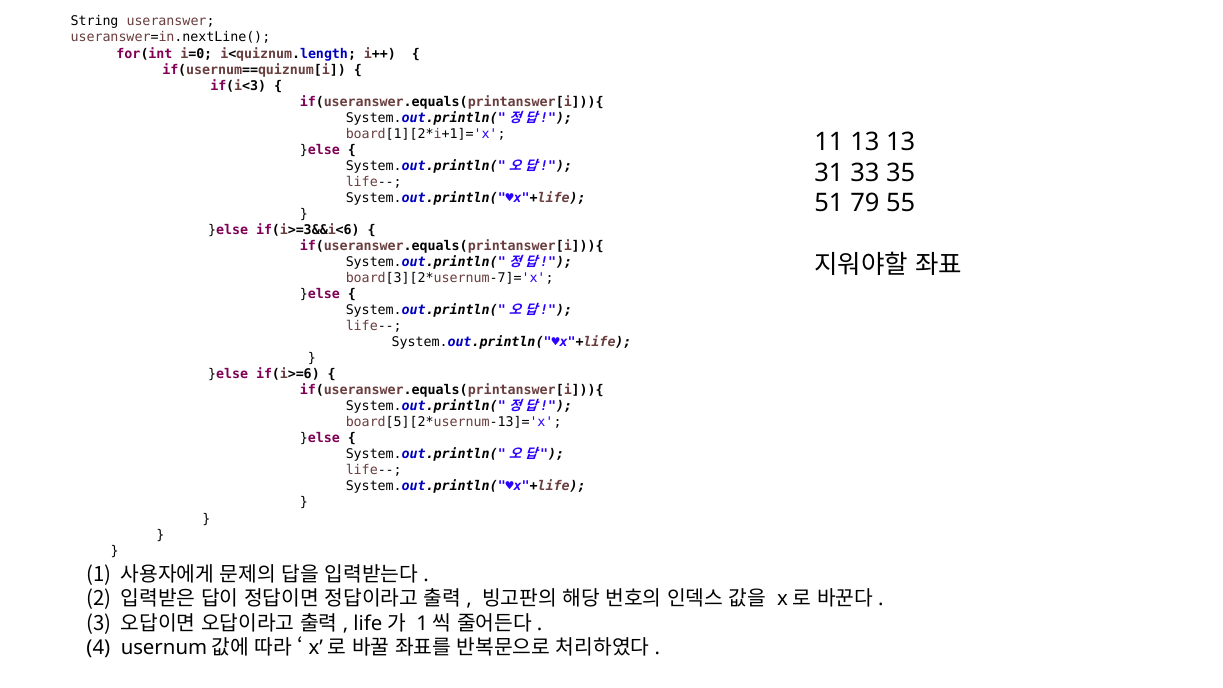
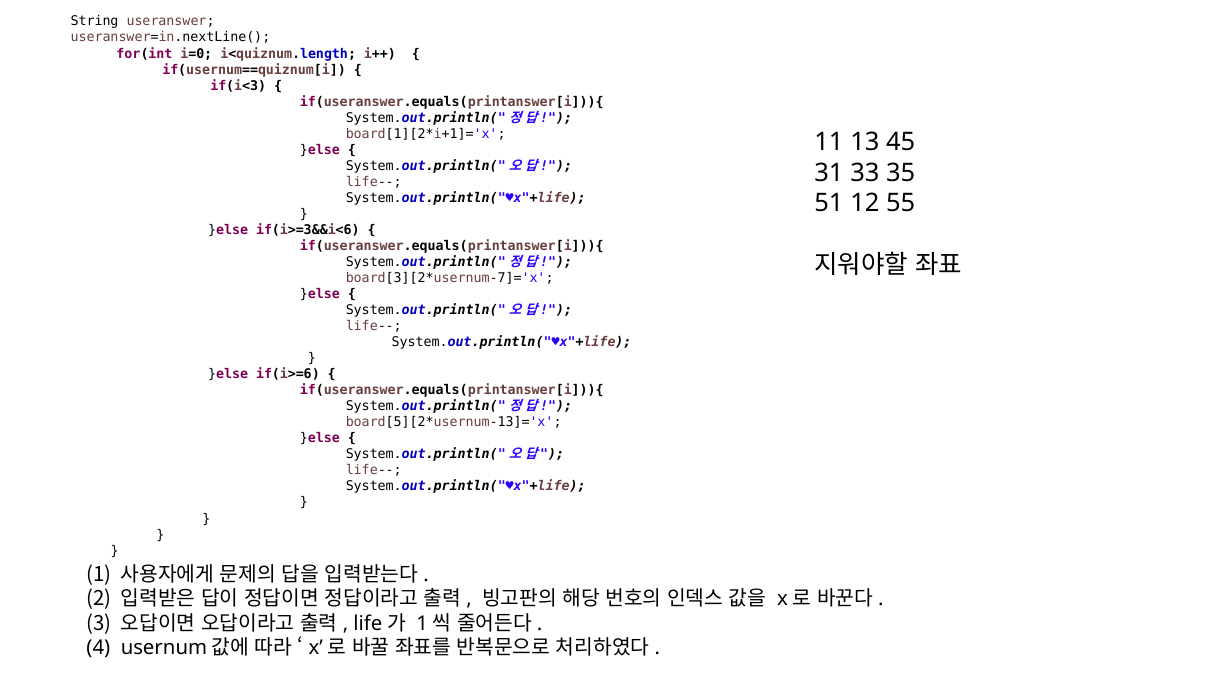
13 13: 13 -> 45
79: 79 -> 12
